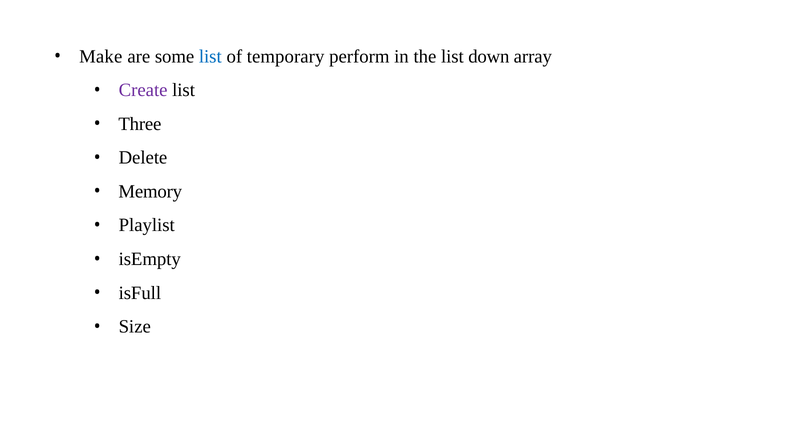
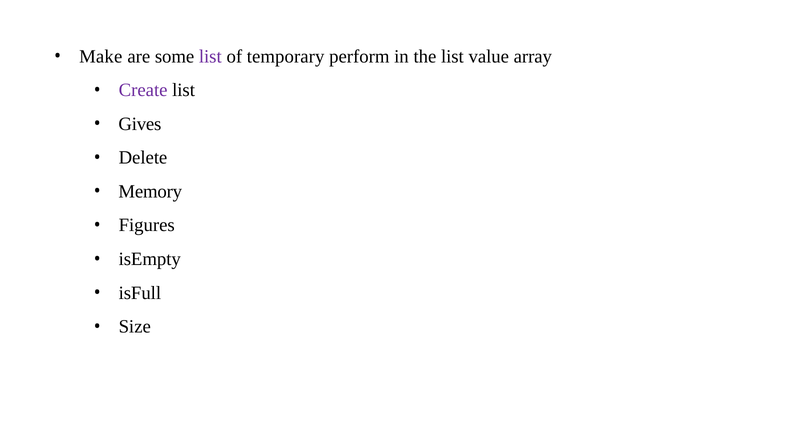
list at (210, 56) colour: blue -> purple
down: down -> value
Three: Three -> Gives
Playlist: Playlist -> Figures
